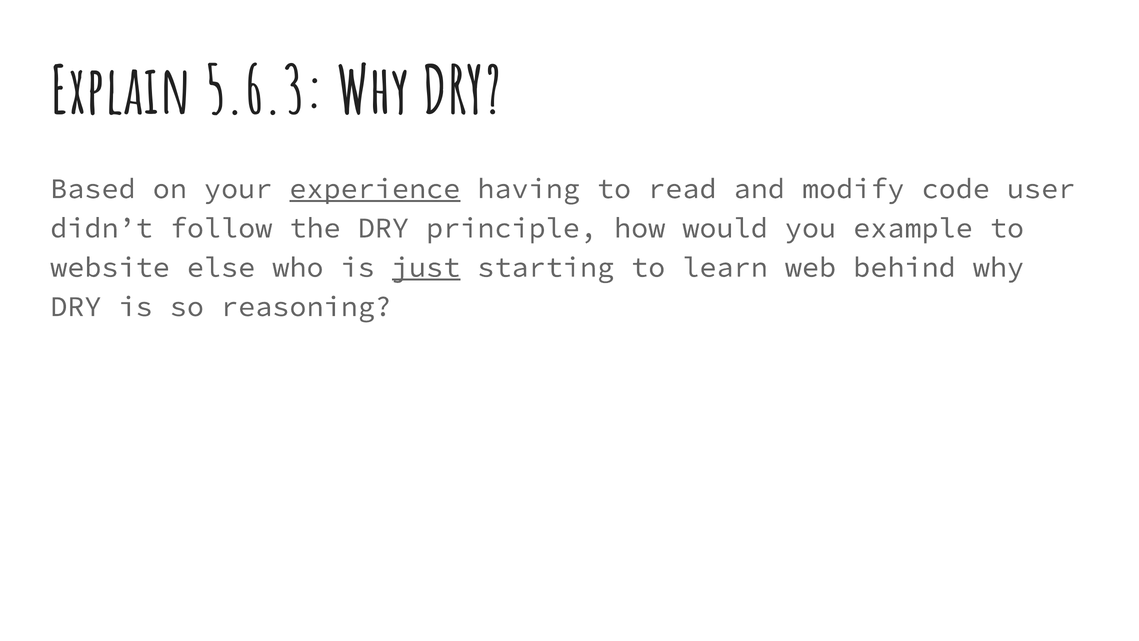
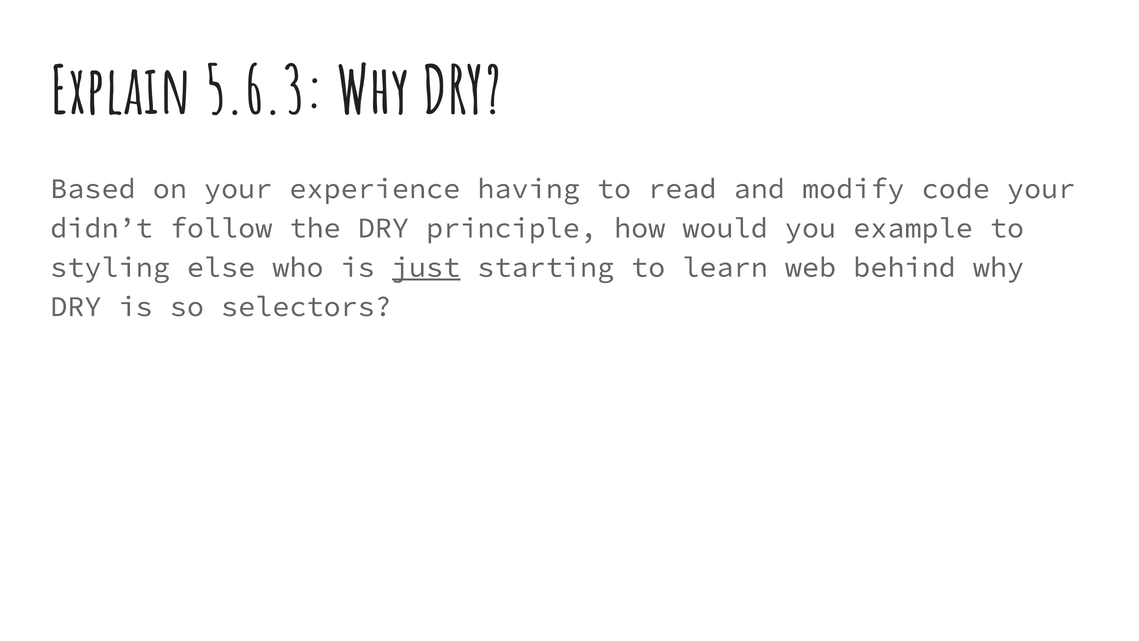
experience underline: present -> none
code user: user -> your
website: website -> styling
reasoning: reasoning -> selectors
